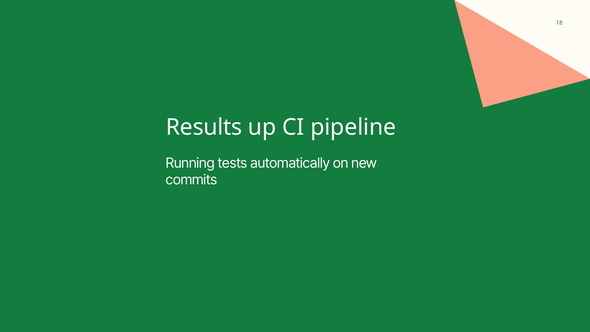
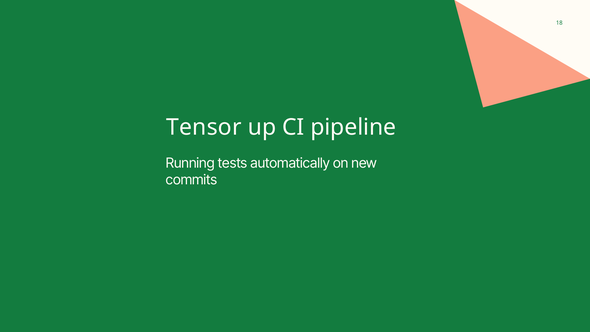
Results: Results -> Tensor
